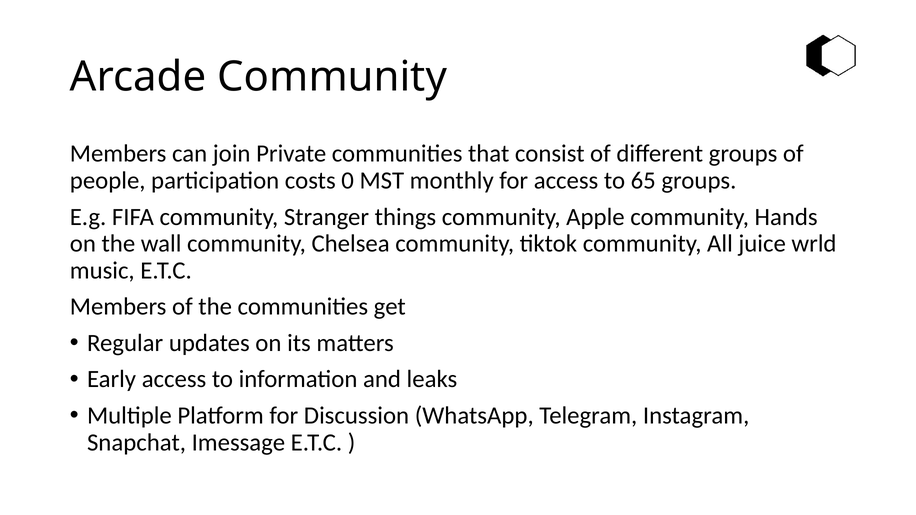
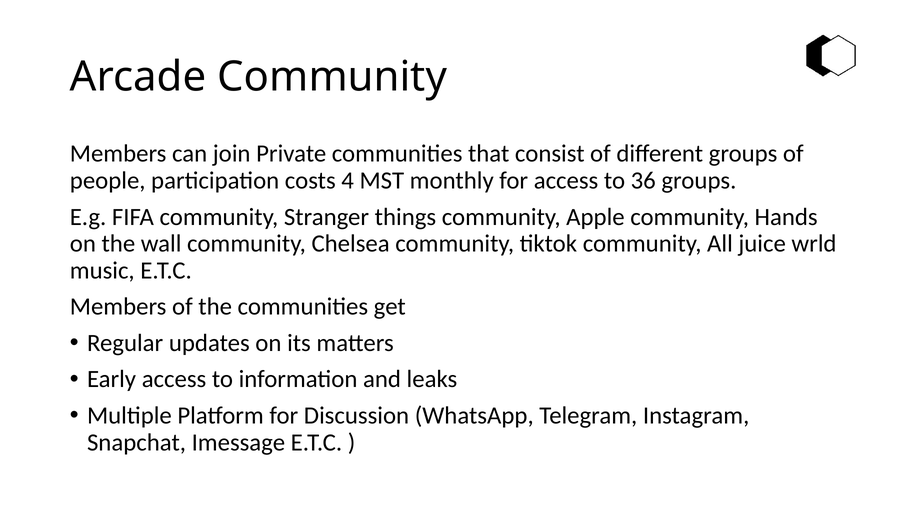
0: 0 -> 4
65: 65 -> 36
